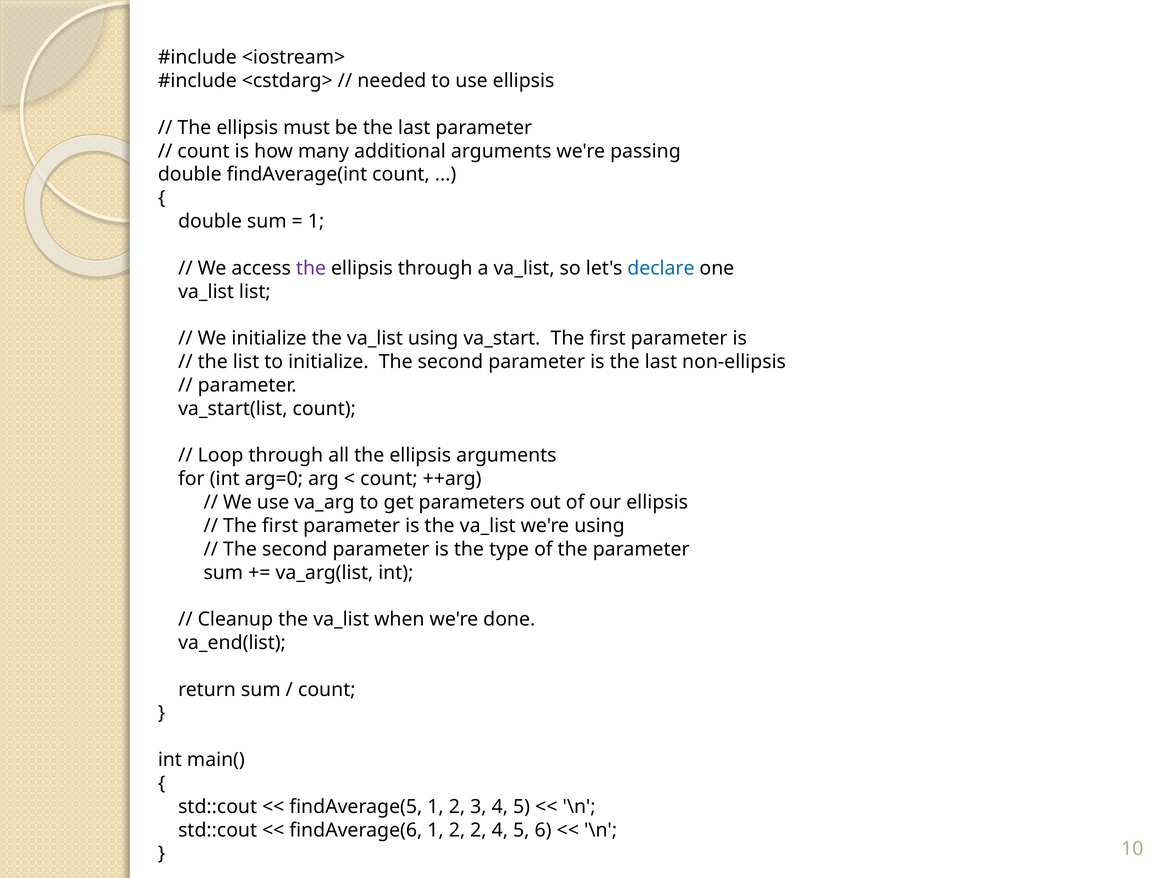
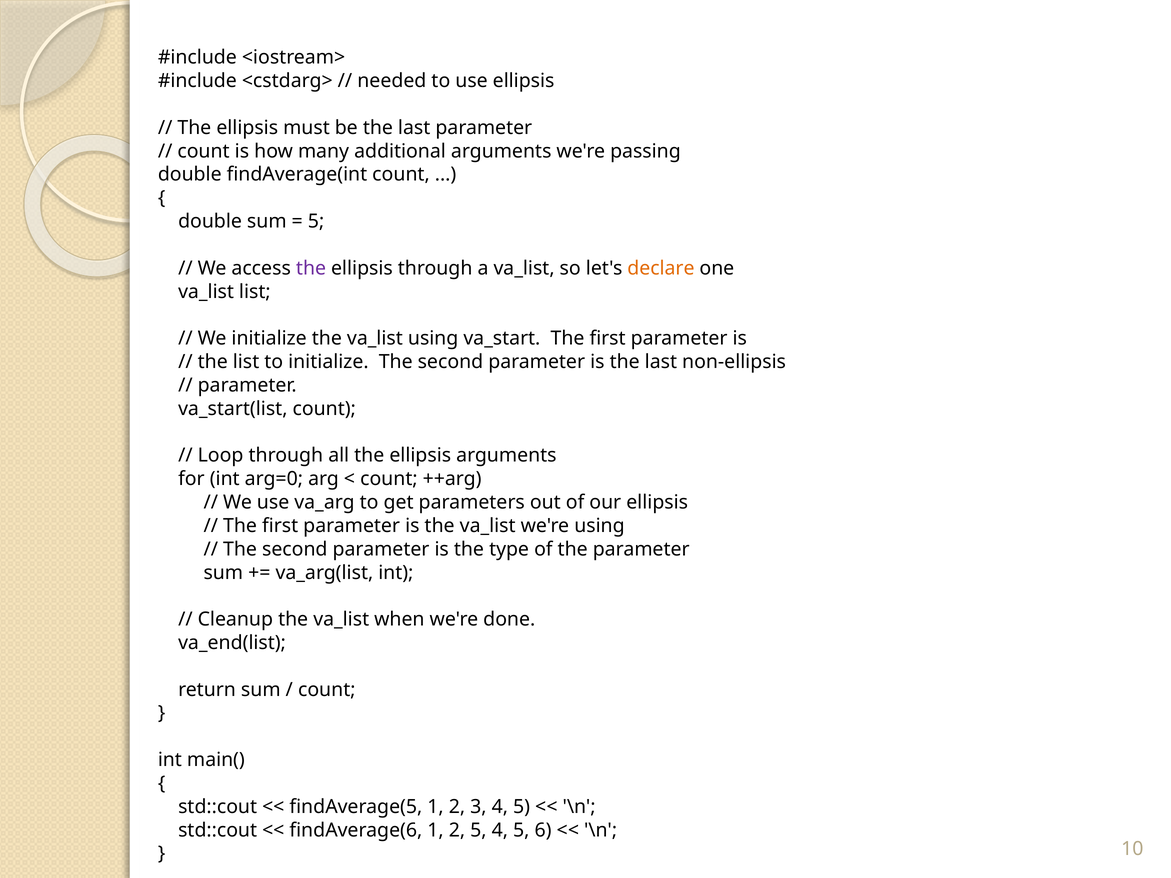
1 at (316, 221): 1 -> 5
declare colour: blue -> orange
2 2: 2 -> 5
